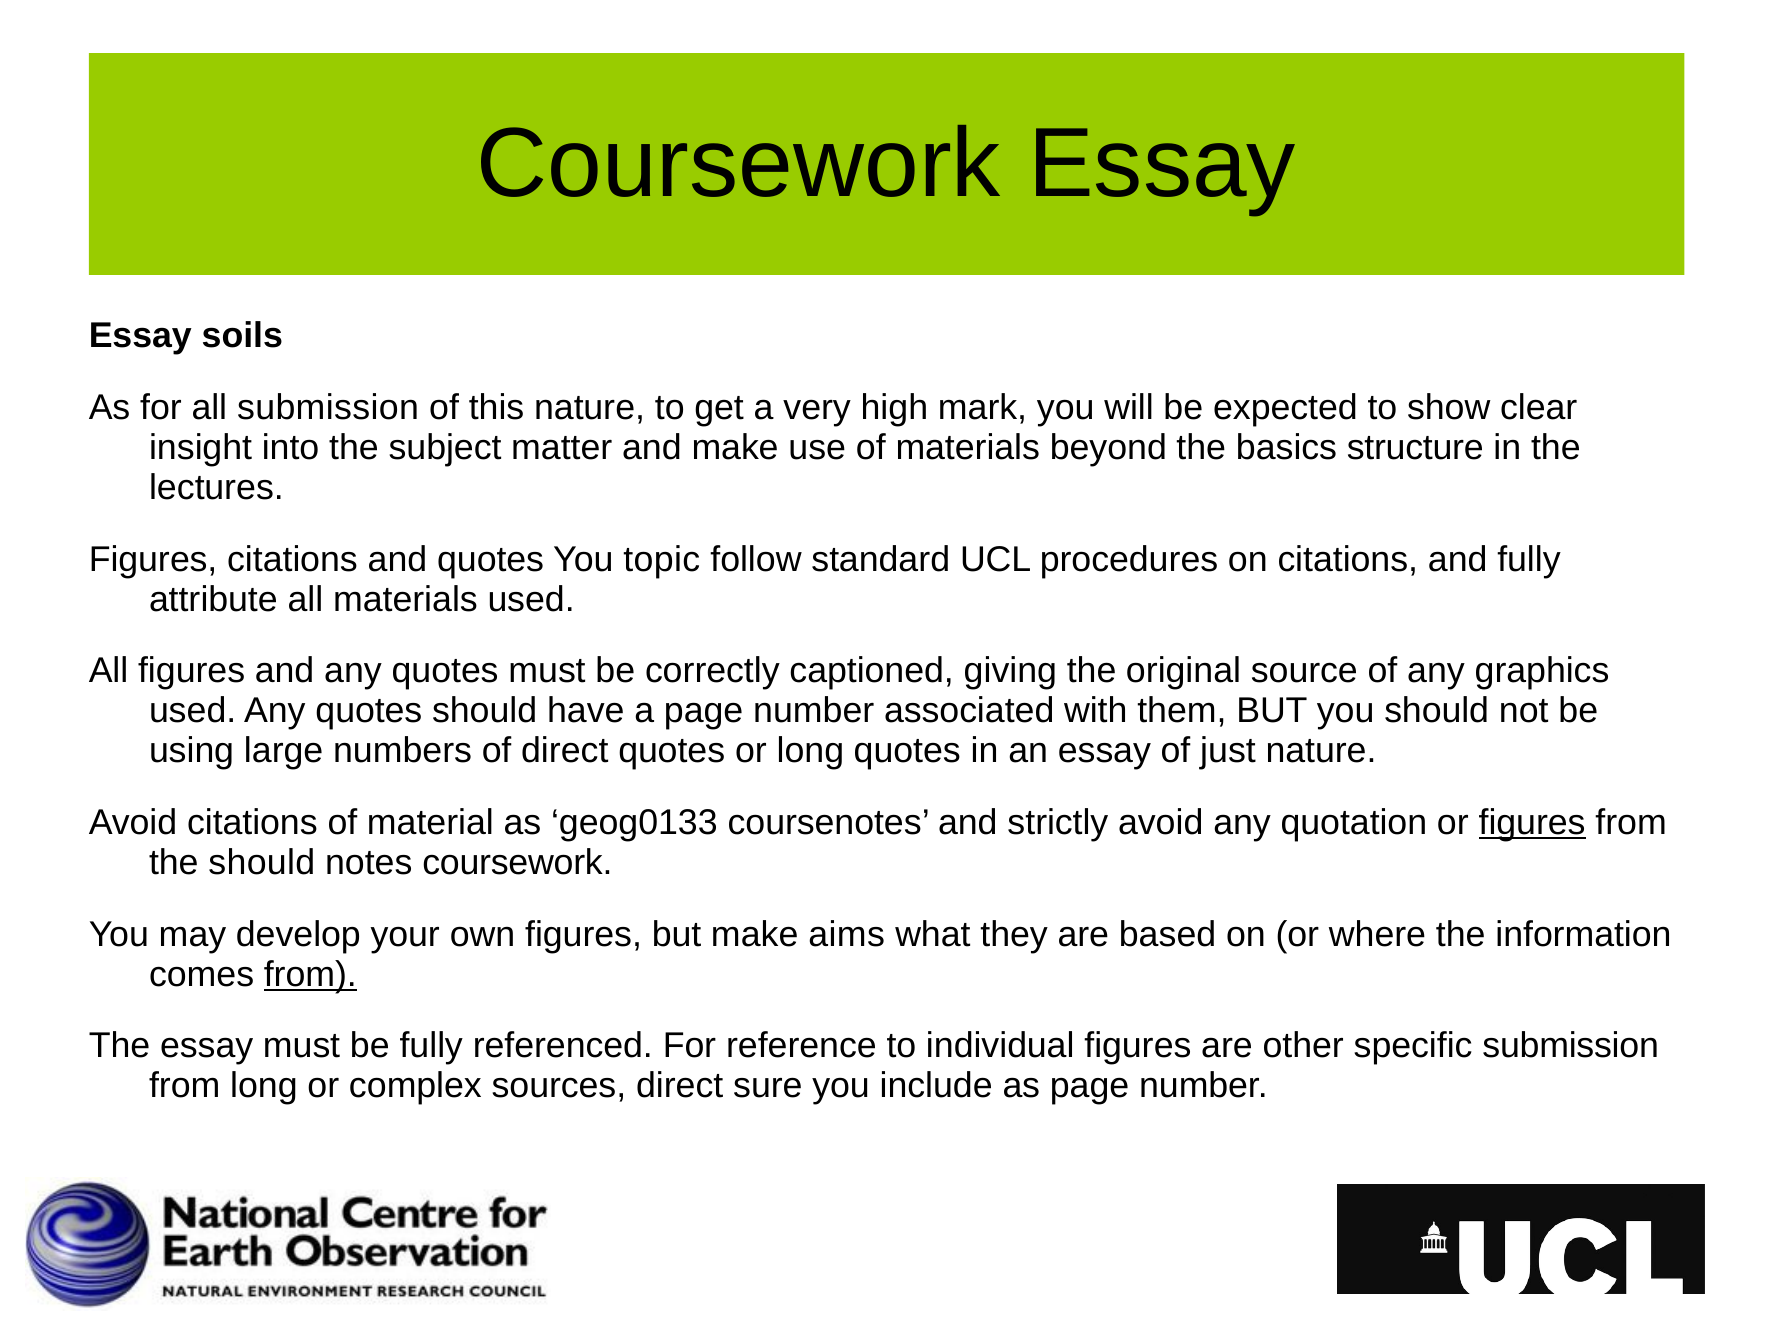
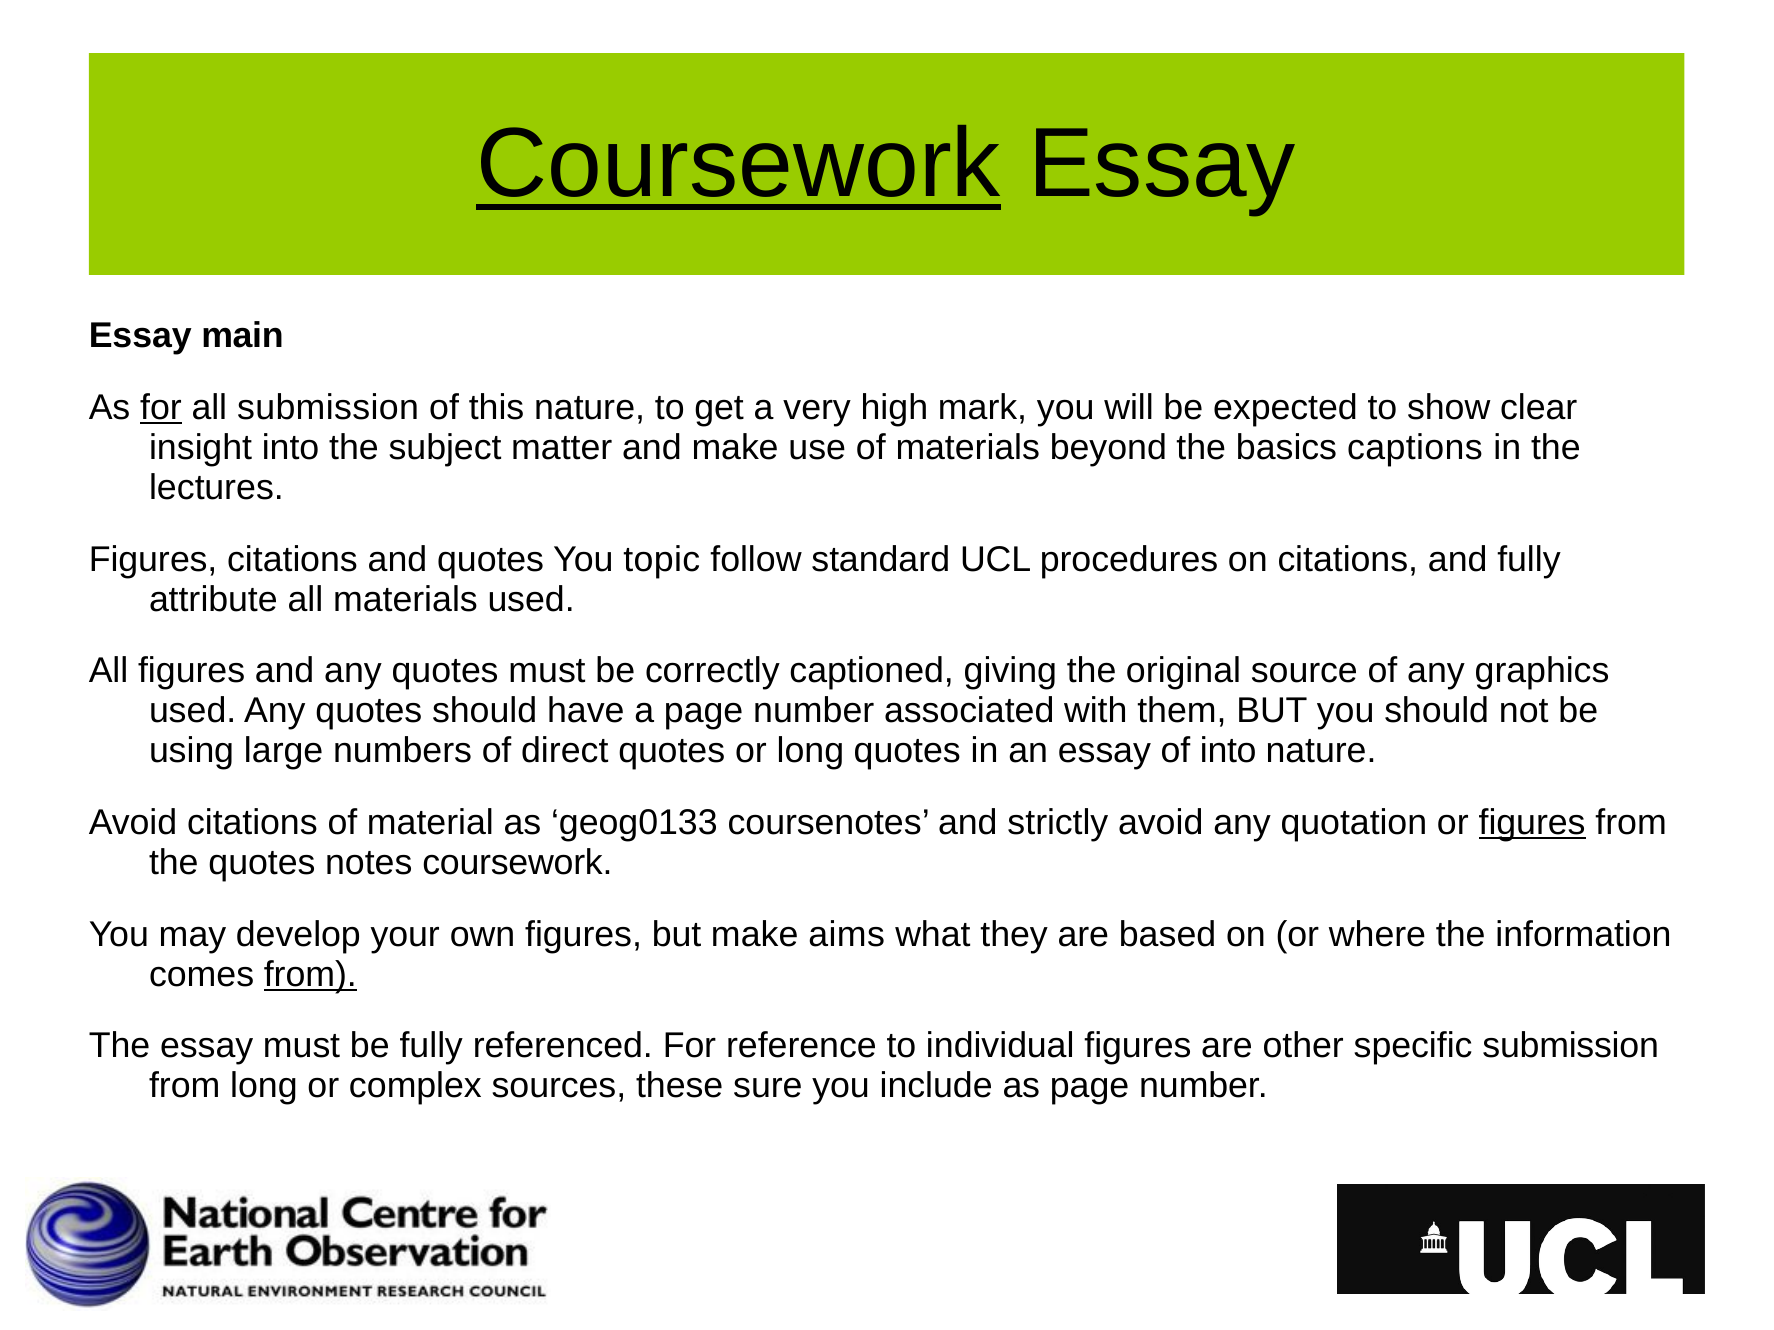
Coursework at (739, 164) underline: none -> present
soils: soils -> main
for at (161, 408) underline: none -> present
structure: structure -> captions
of just: just -> into
the should: should -> quotes
sources direct: direct -> these
